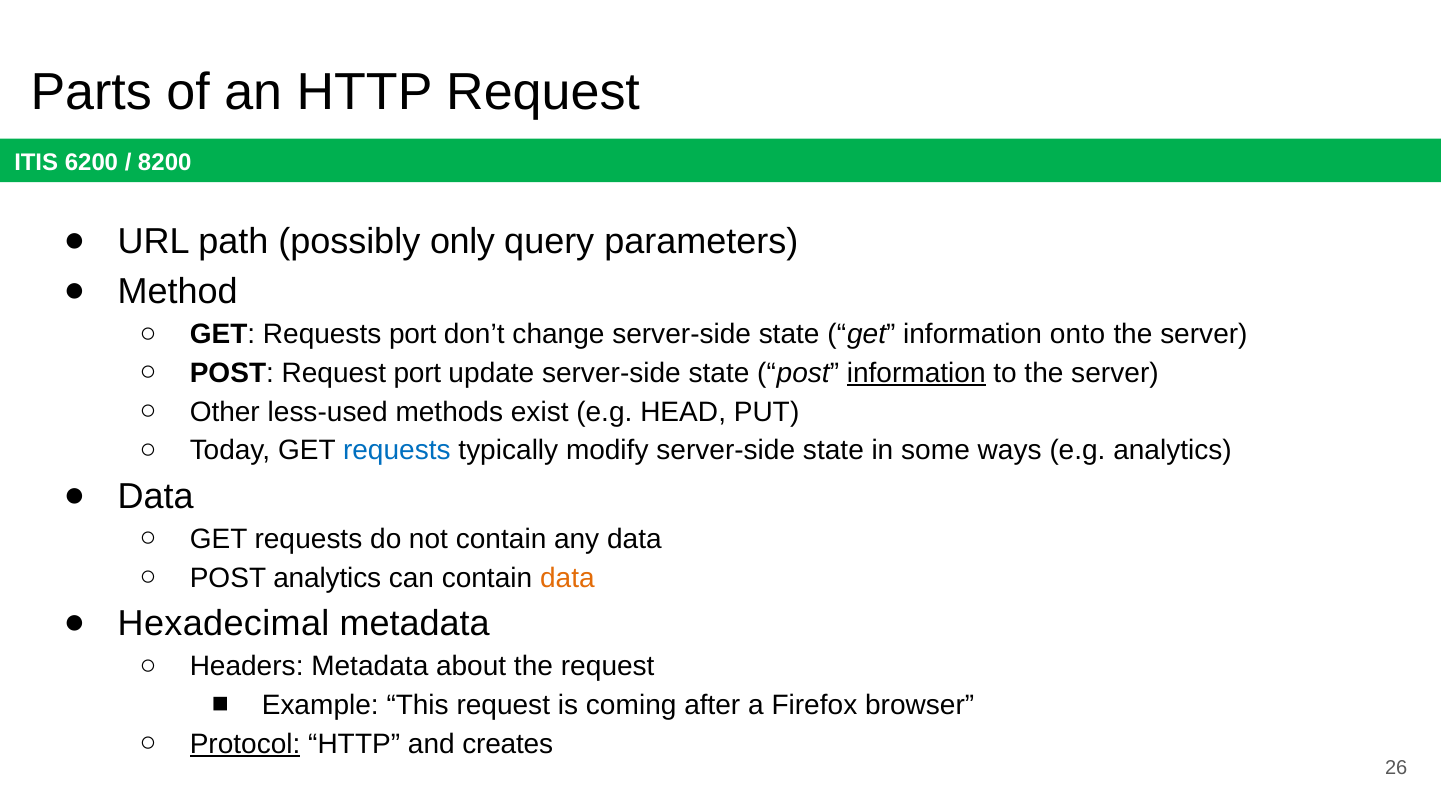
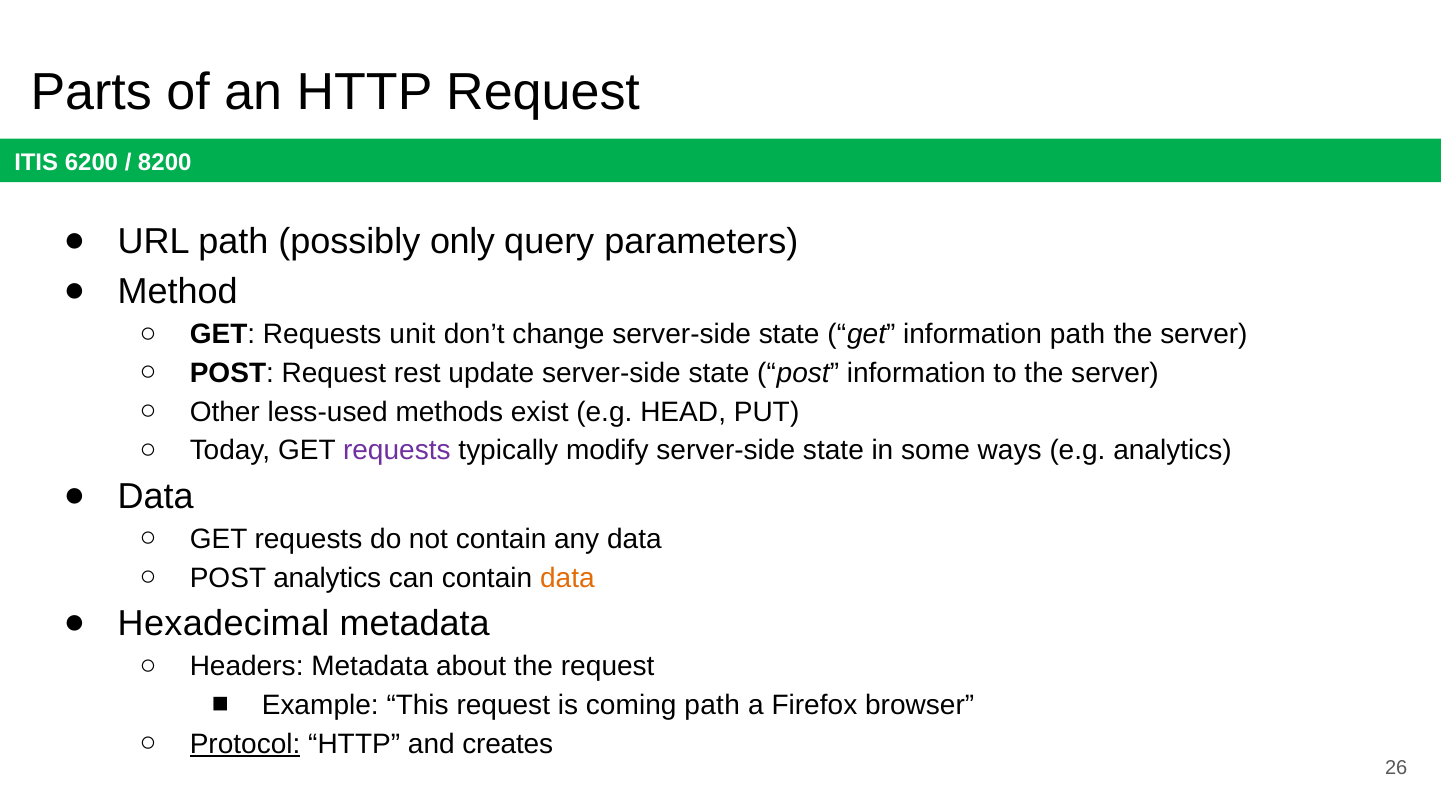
Requests port: port -> unit
information onto: onto -> path
Request port: port -> rest
information at (916, 373) underline: present -> none
requests at (397, 450) colour: blue -> purple
coming after: after -> path
